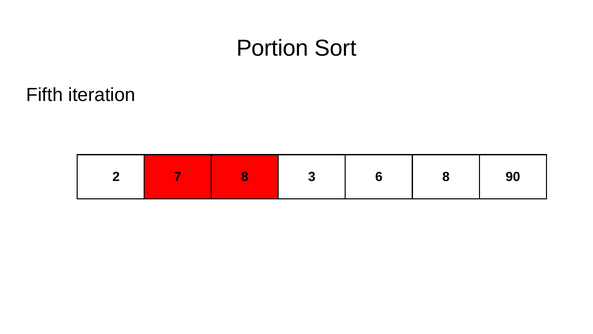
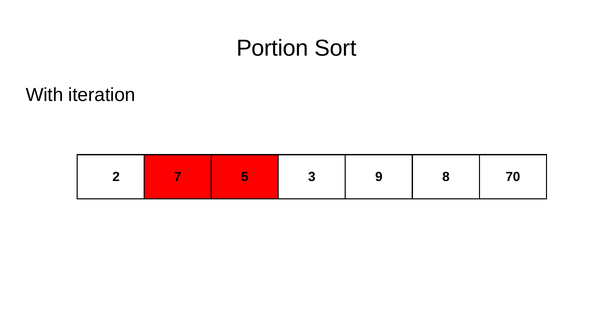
Fifth: Fifth -> With
7 8: 8 -> 5
6: 6 -> 9
90: 90 -> 70
